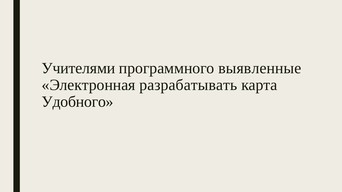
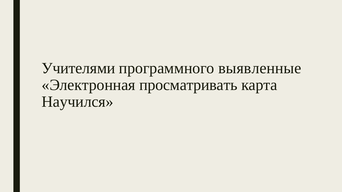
разрабатывать: разрабатывать -> просматривать
Удобного: Удобного -> Научился
